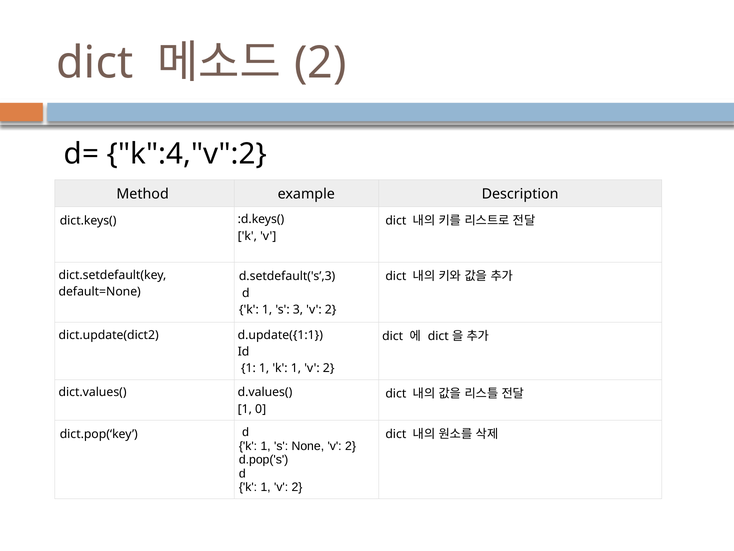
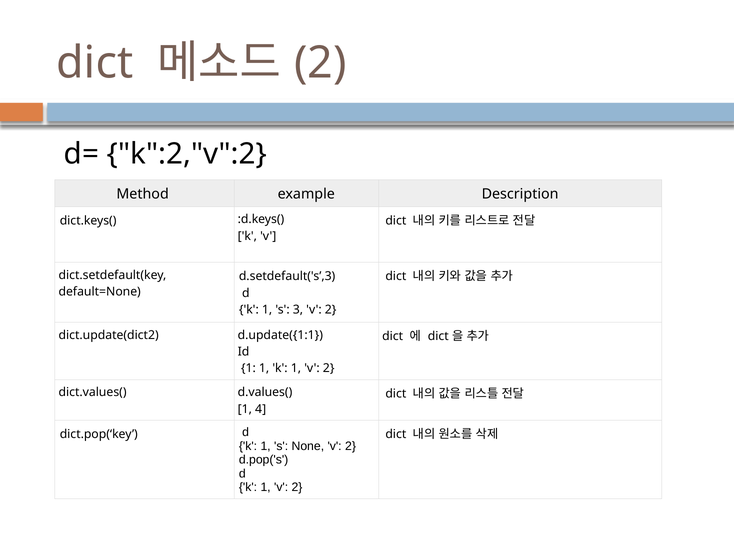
k":4,"v":2: k":4,"v":2 -> k":2,"v":2
0: 0 -> 4
